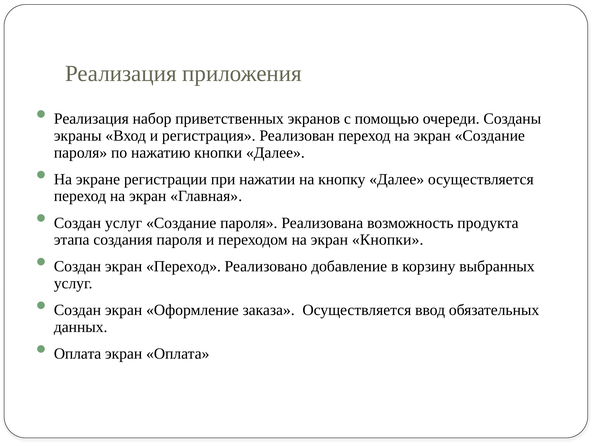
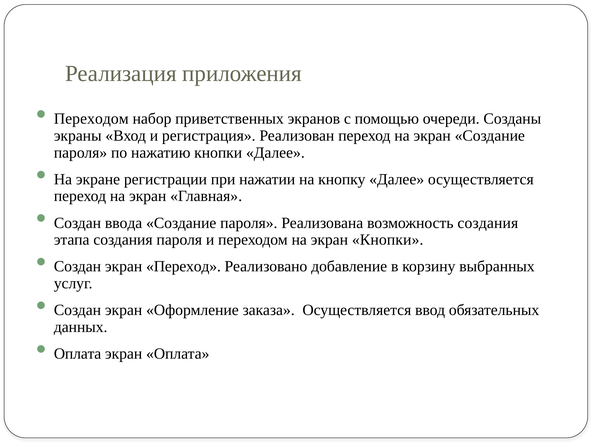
Реализация at (91, 119): Реализация -> Переходом
Создан услуг: услуг -> ввода
возможность продукта: продукта -> создания
